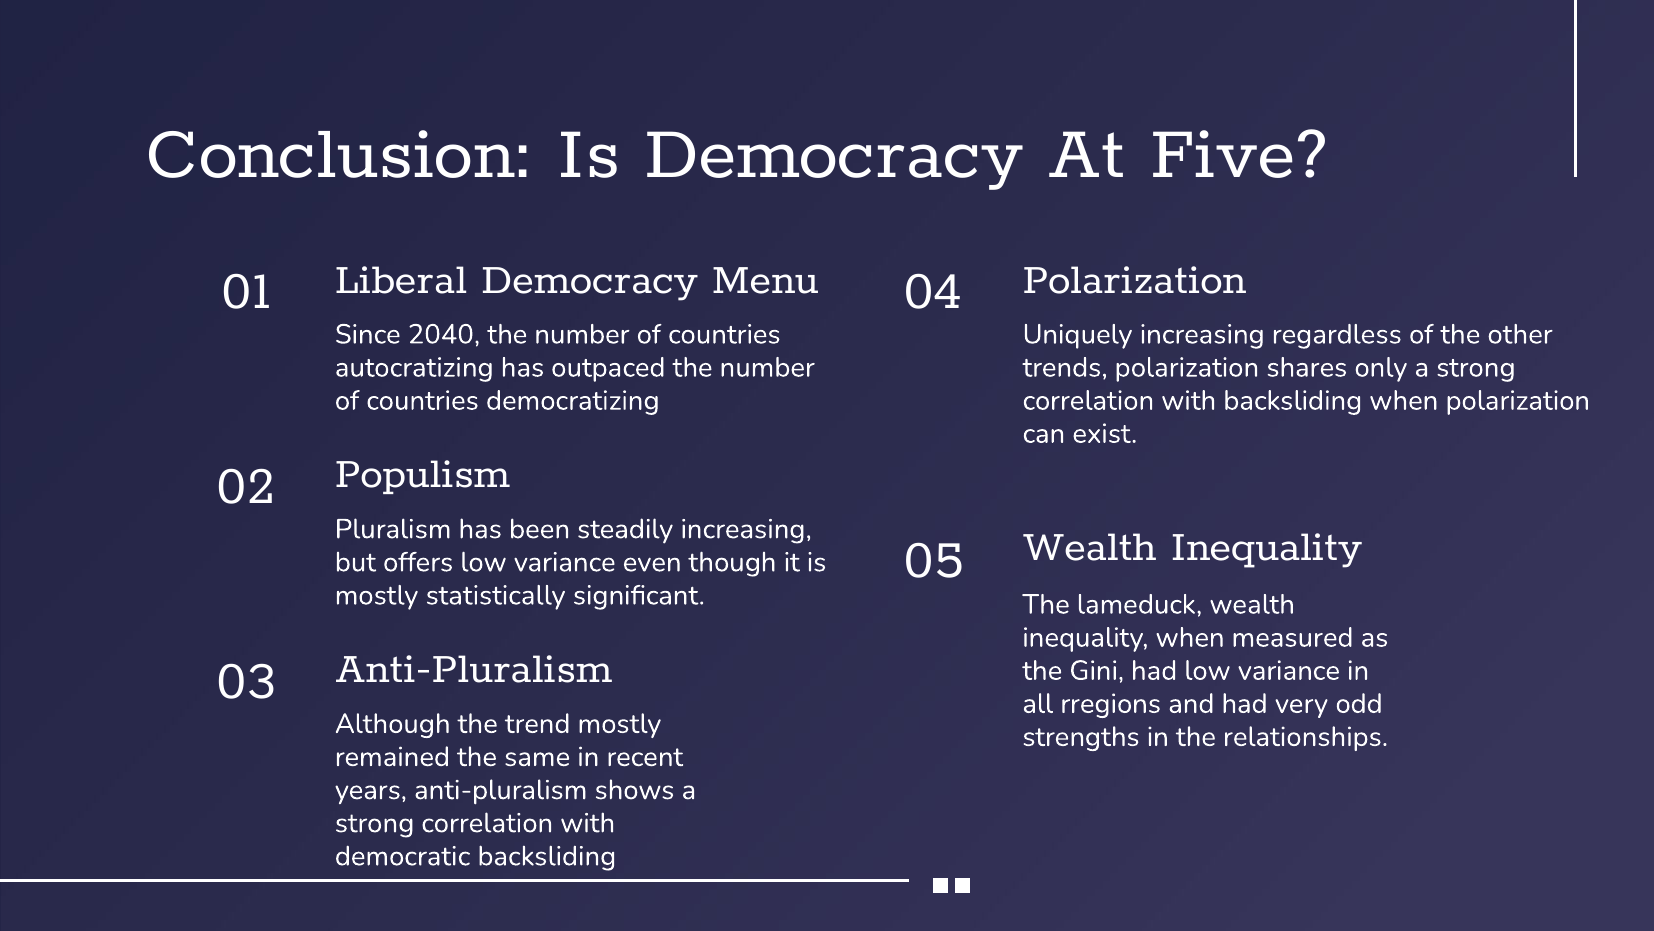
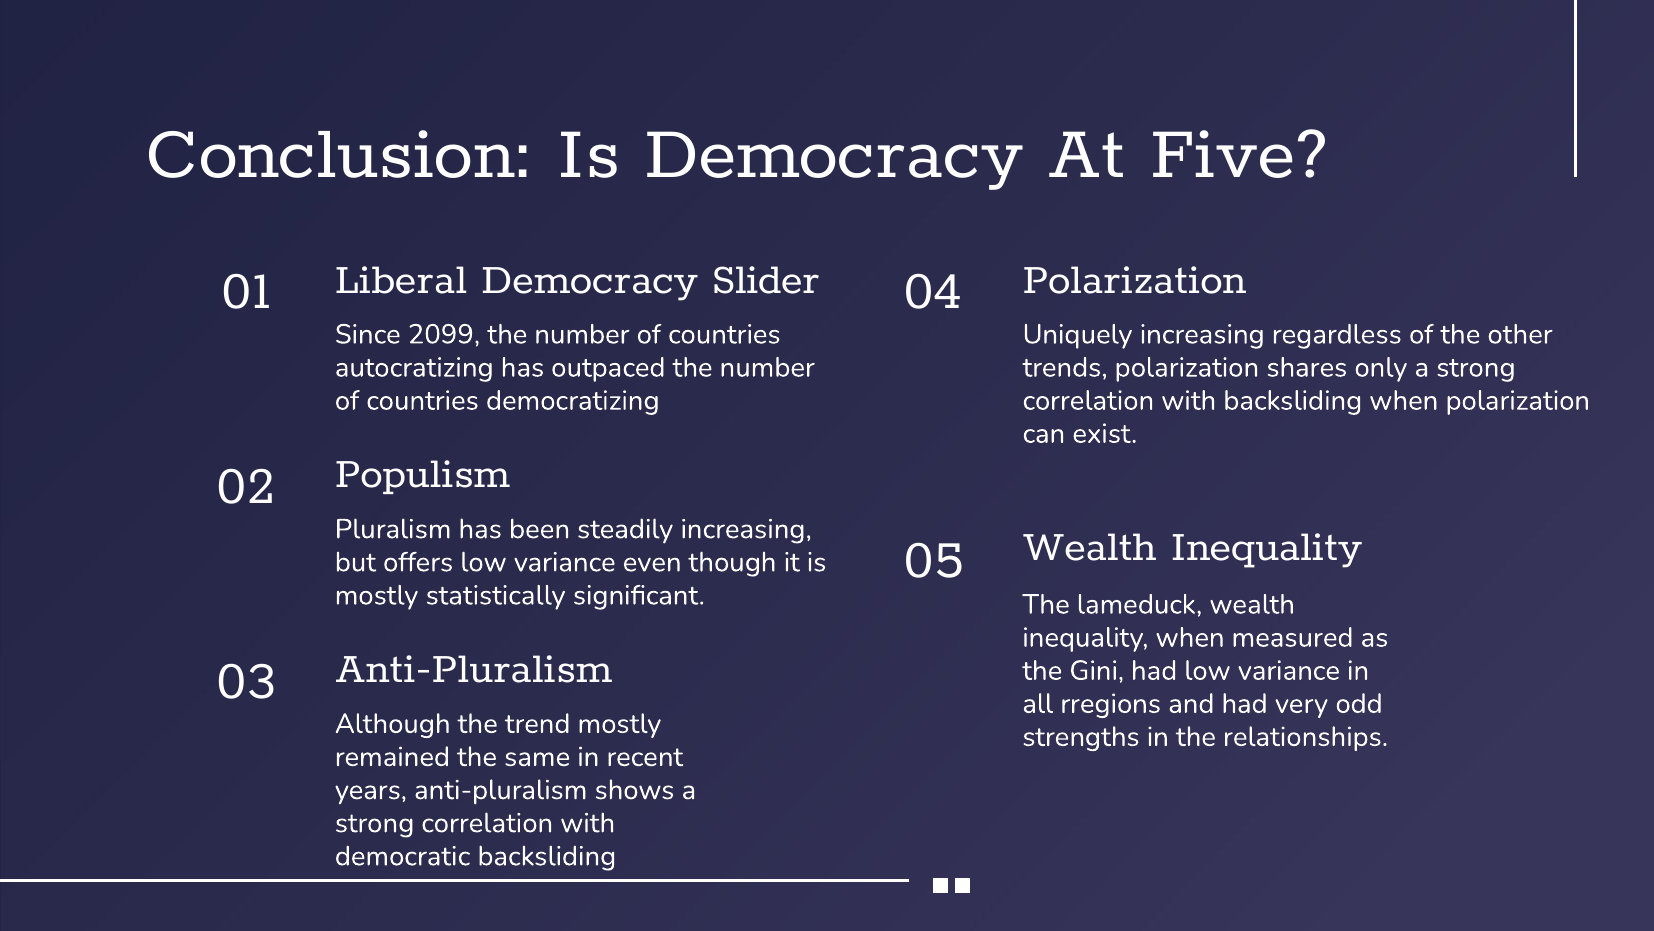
Menu: Menu -> Slider
2040: 2040 -> 2099
